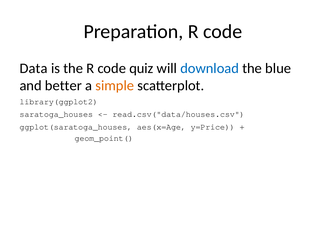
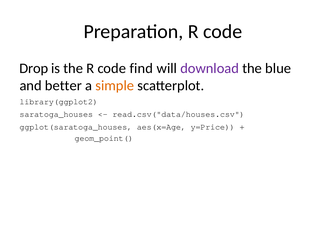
Data: Data -> Drop
quiz: quiz -> find
download colour: blue -> purple
